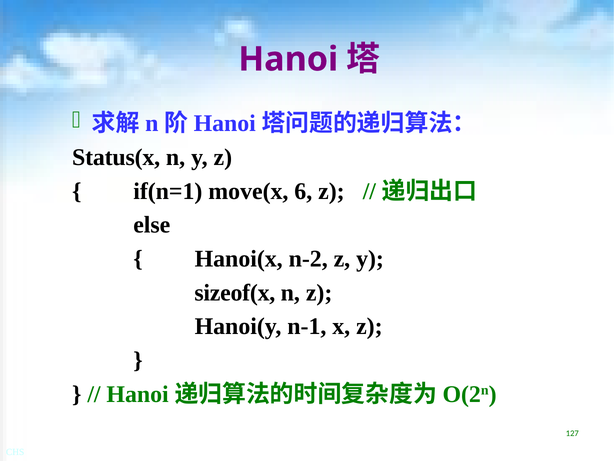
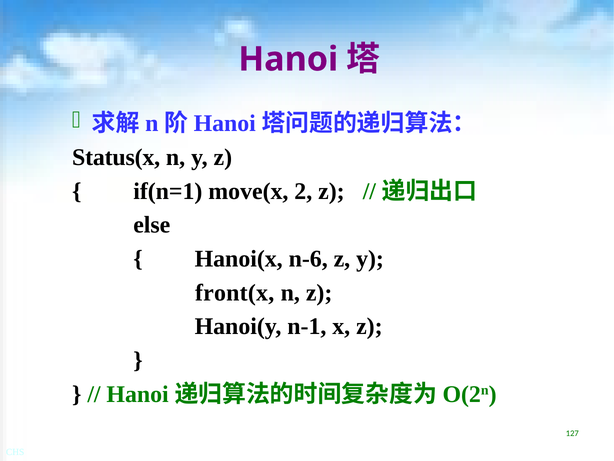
6: 6 -> 2
n-2: n-2 -> n-6
sizeof(x: sizeof(x -> front(x
